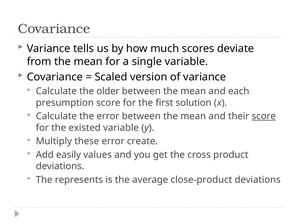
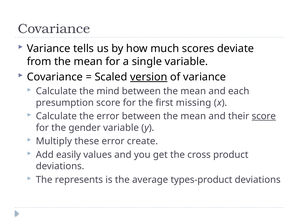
version underline: none -> present
older: older -> mind
solution: solution -> missing
existed: existed -> gender
close-product: close-product -> types-product
